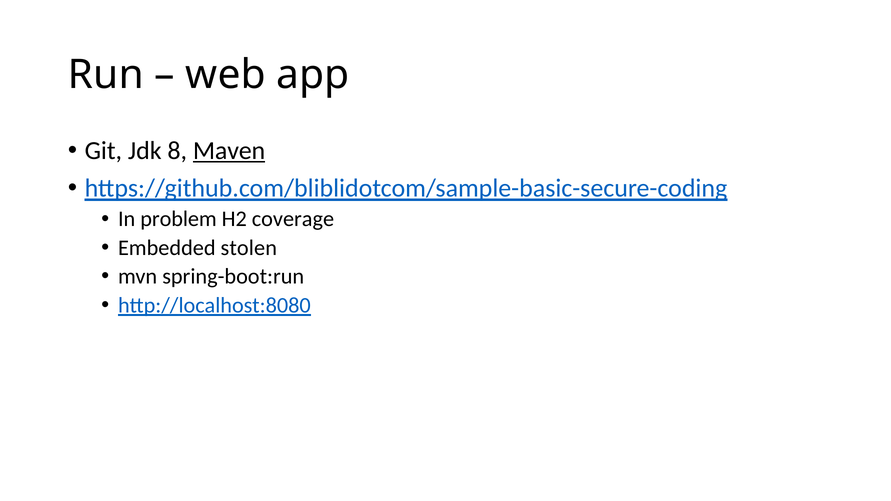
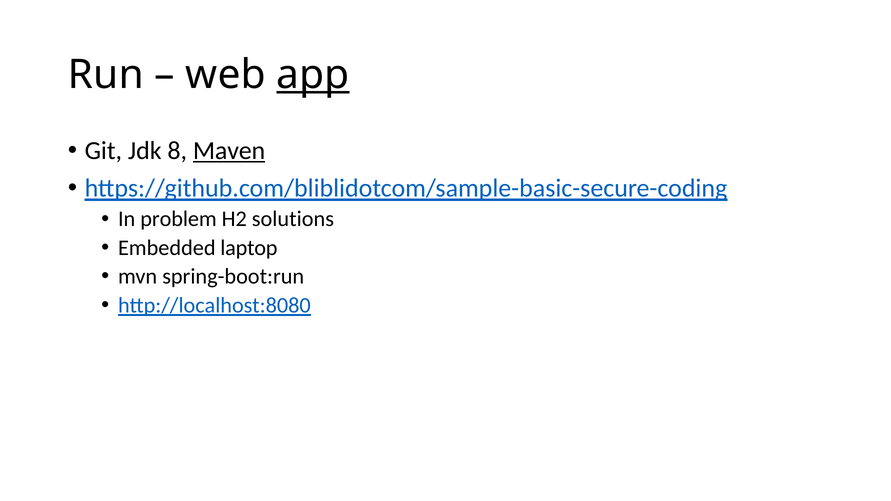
app underline: none -> present
coverage: coverage -> solutions
stolen: stolen -> laptop
